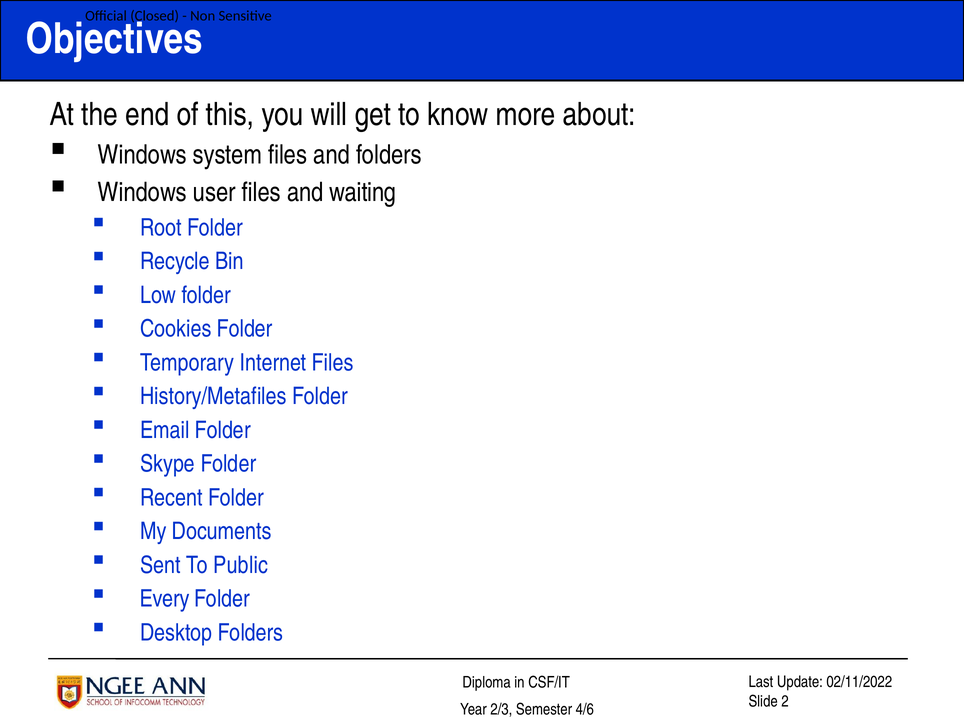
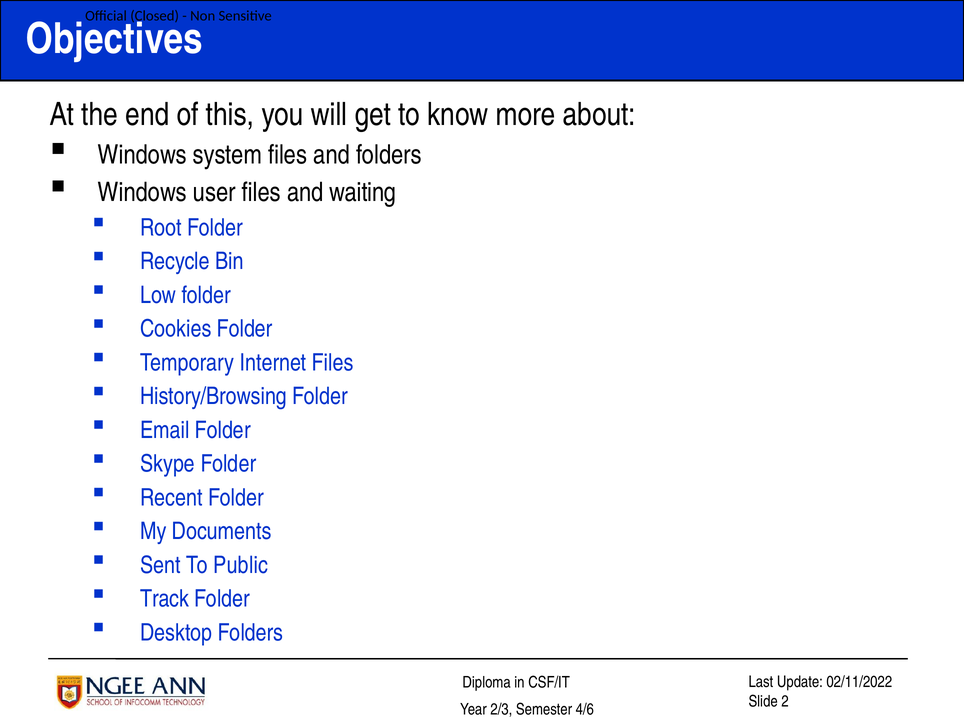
History/Metafiles: History/Metafiles -> History/Browsing
Every: Every -> Track
